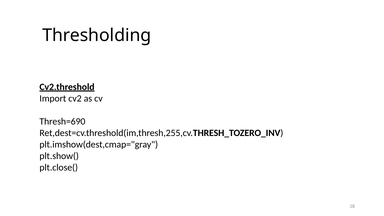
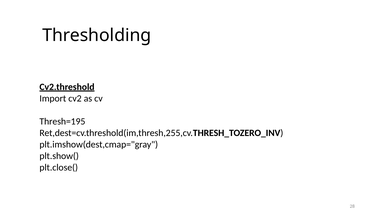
Thresh=690: Thresh=690 -> Thresh=195
